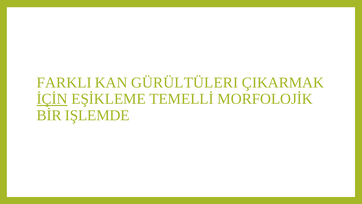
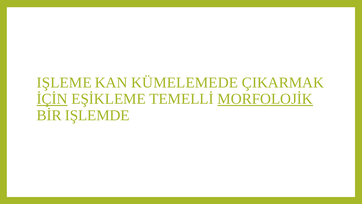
FARKLI: FARKLI -> IŞLEME
GÜRÜLTÜLERI: GÜRÜLTÜLERI -> KÜMELEMEDE
MORFOLOJİK underline: none -> present
